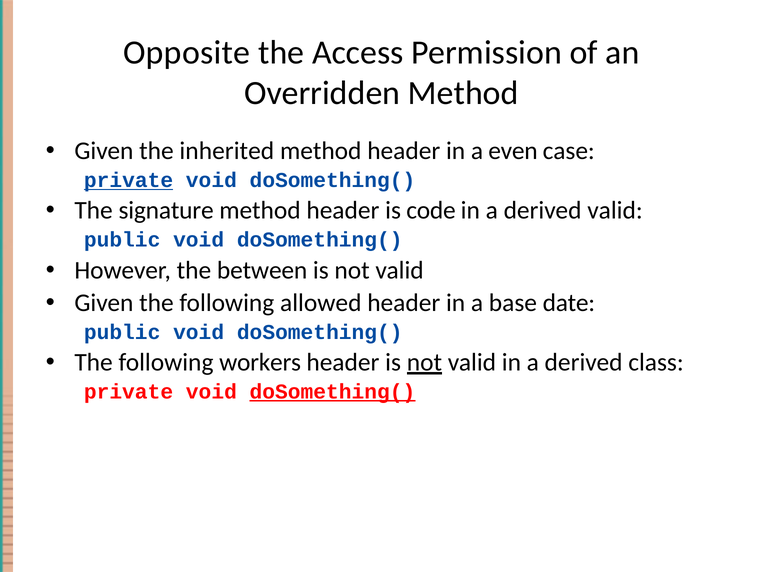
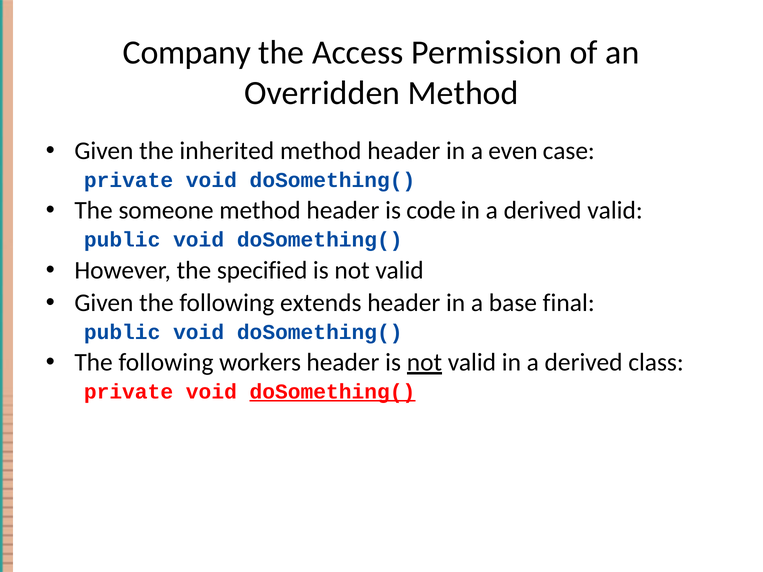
Opposite: Opposite -> Company
private at (129, 180) underline: present -> none
signature: signature -> someone
between: between -> specified
allowed: allowed -> extends
date: date -> final
